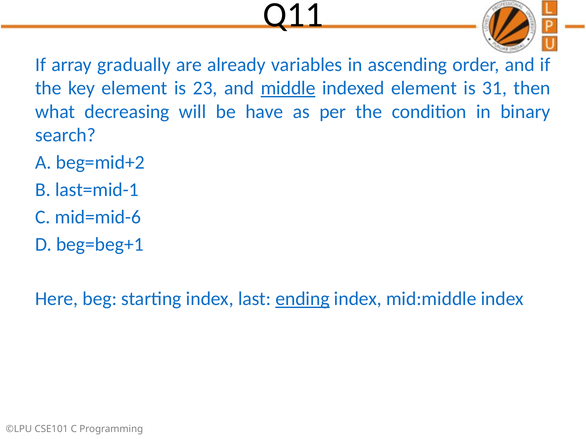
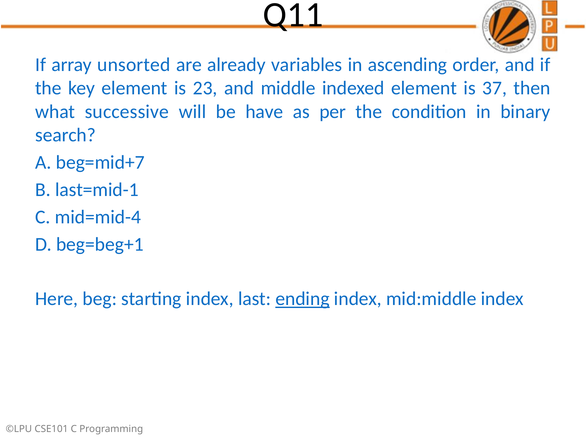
gradually: gradually -> unsorted
middle underline: present -> none
31: 31 -> 37
decreasing: decreasing -> successive
beg=mid+2: beg=mid+2 -> beg=mid+7
mid=mid-6: mid=mid-6 -> mid=mid-4
